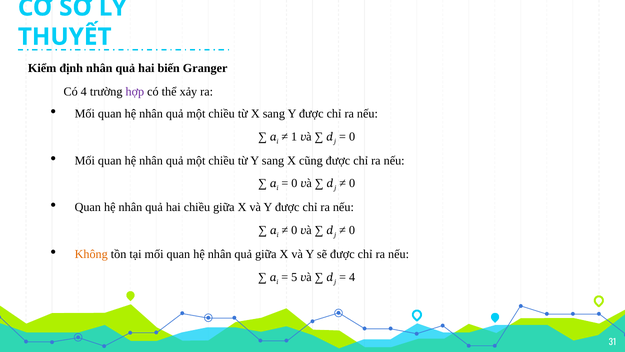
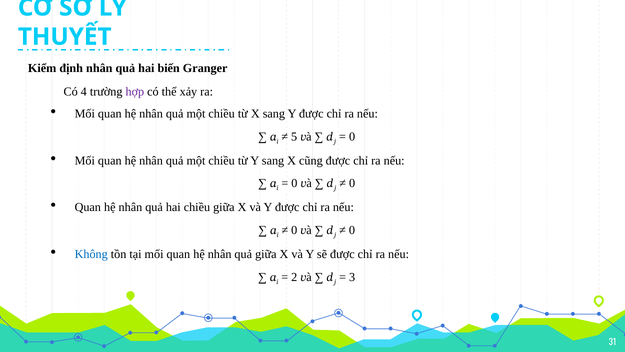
1: 1 -> 5
Không colour: orange -> blue
5: 5 -> 2
4 at (352, 277): 4 -> 3
